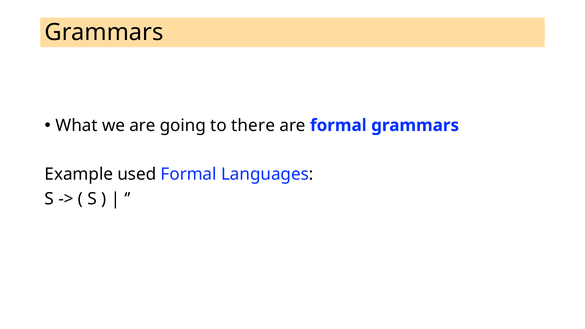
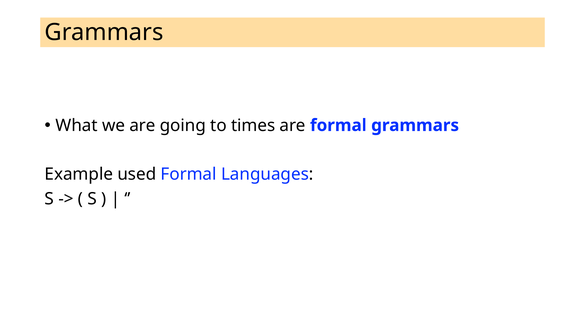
there: there -> times
